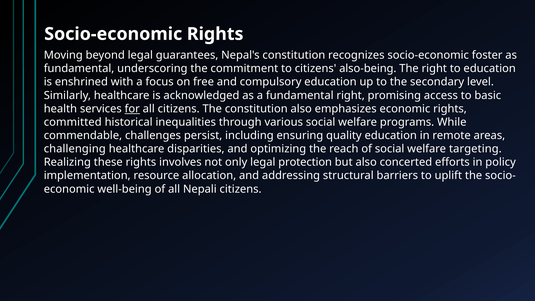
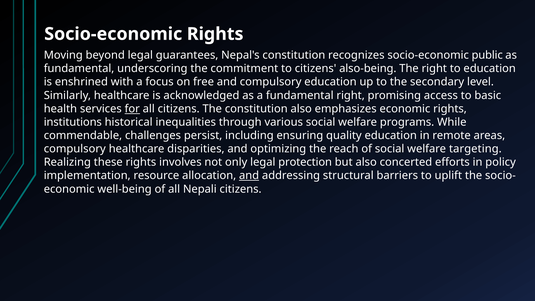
foster: foster -> public
committed: committed -> institutions
challenging at (75, 149): challenging -> compulsory
and at (249, 176) underline: none -> present
